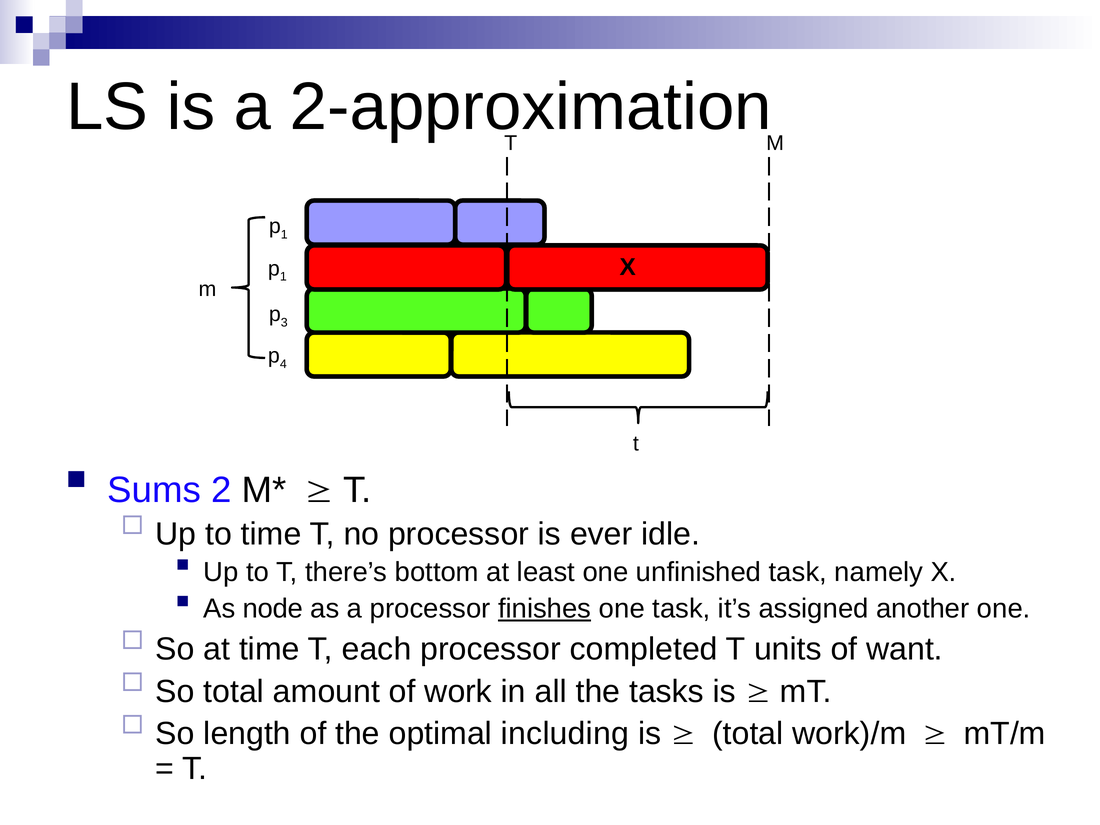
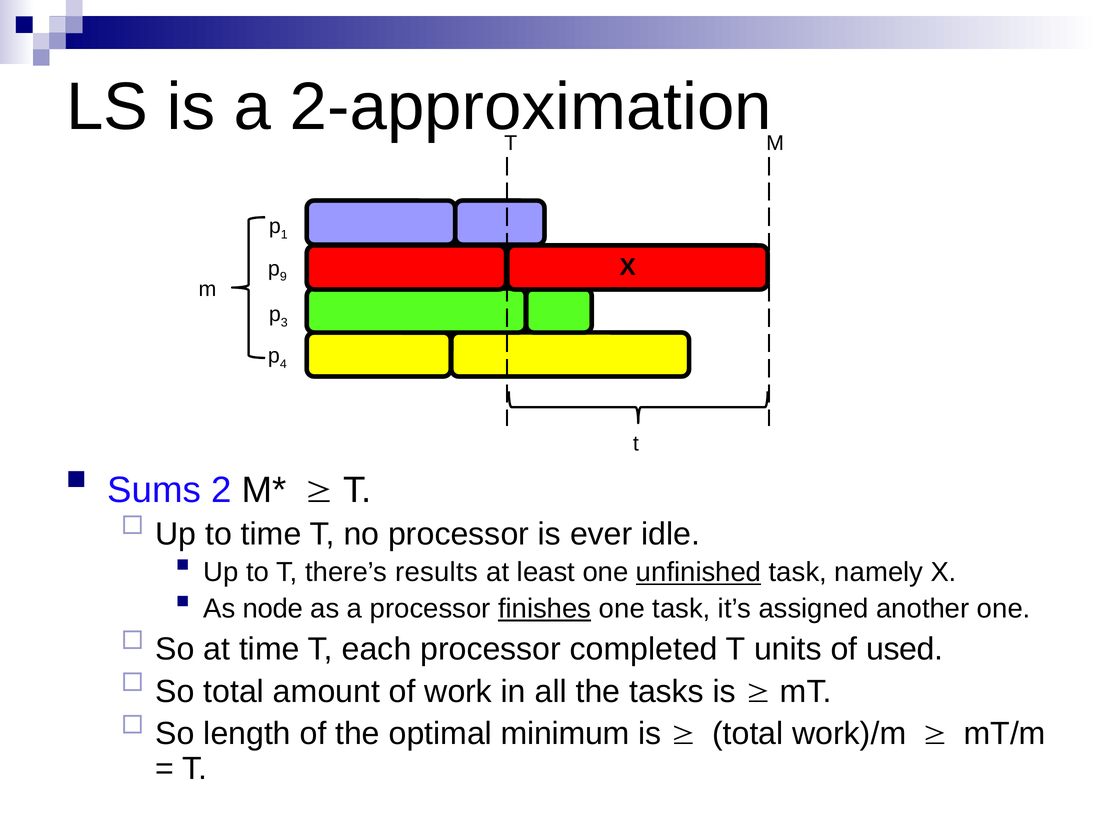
1 at (283, 277): 1 -> 9
bottom: bottom -> results
unfinished underline: none -> present
want: want -> used
including: including -> minimum
